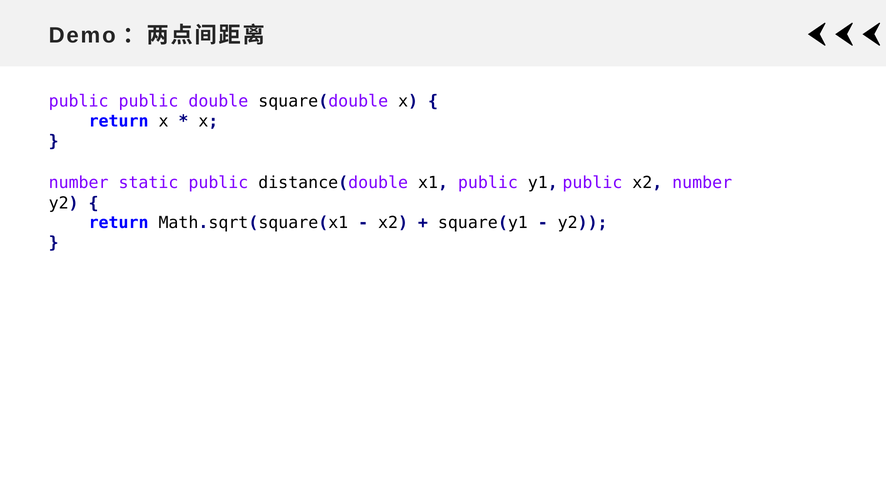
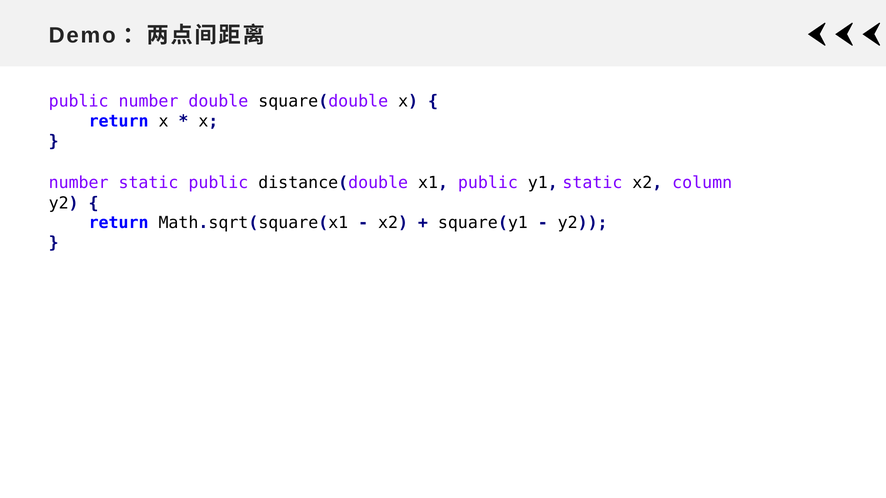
public public: public -> number
y1 public: public -> static
x2 number: number -> column
